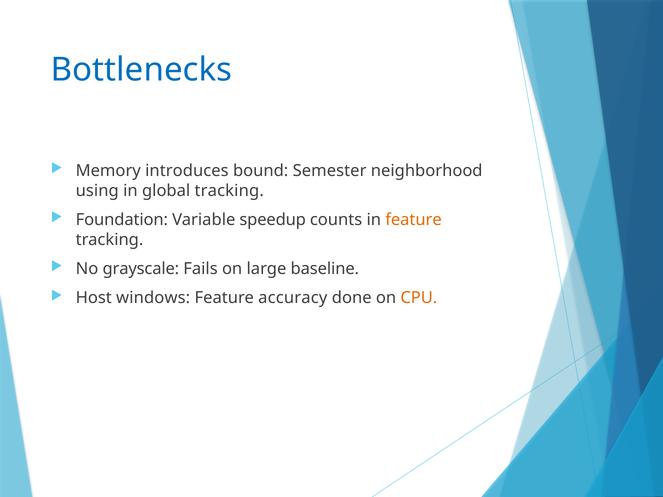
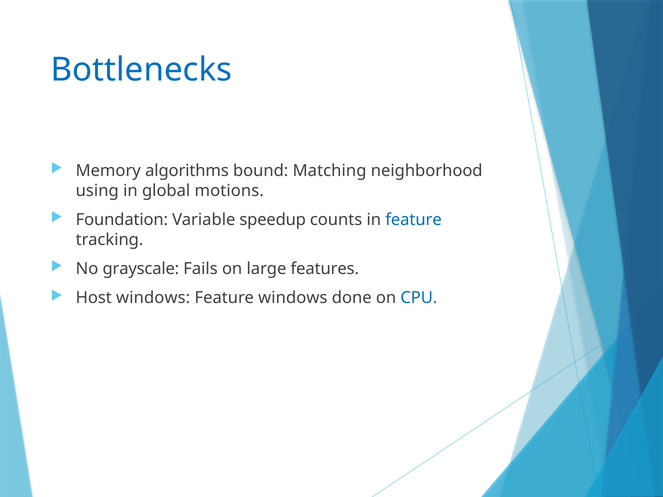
introduces: introduces -> algorithms
Semester: Semester -> Matching
global tracking: tracking -> motions
feature at (414, 220) colour: orange -> blue
baseline: baseline -> features
Feature accuracy: accuracy -> windows
CPU colour: orange -> blue
